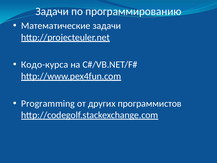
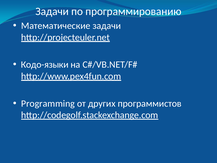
Кодо-курса: Кодо-курса -> Кодо-языки
